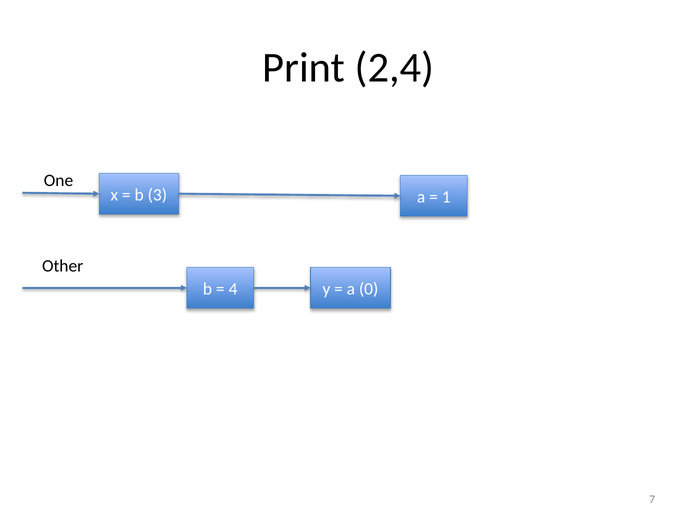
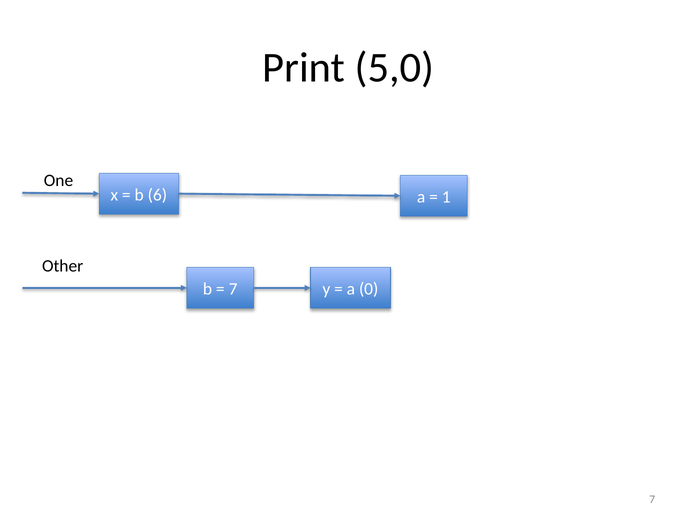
2,4: 2,4 -> 5,0
3: 3 -> 6
4 at (233, 289): 4 -> 7
